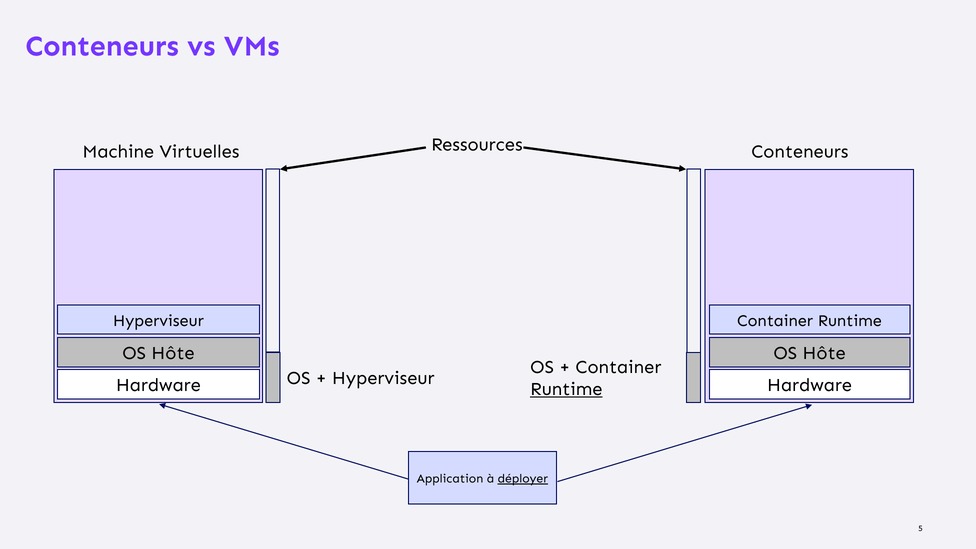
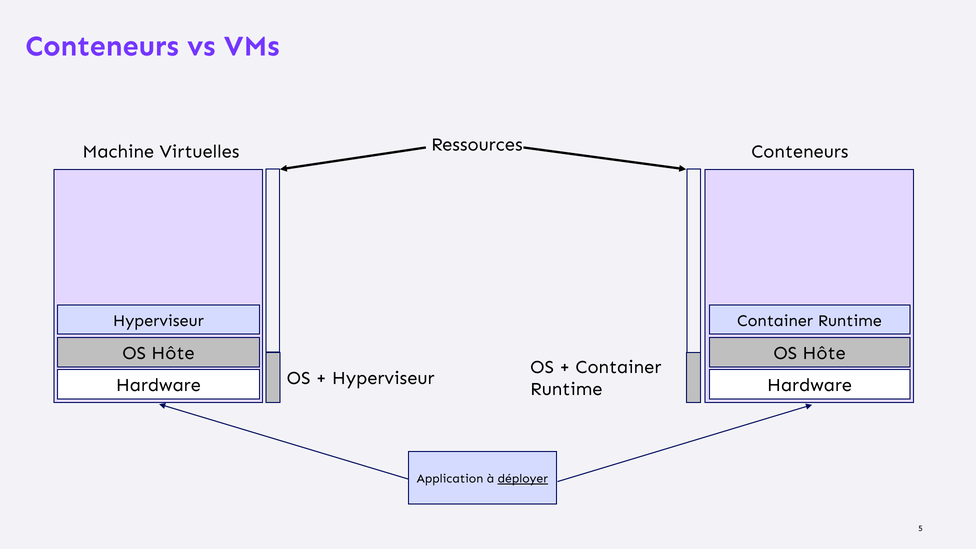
Runtime at (566, 389) underline: present -> none
